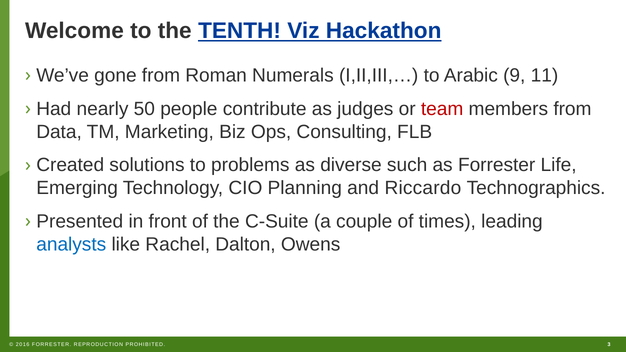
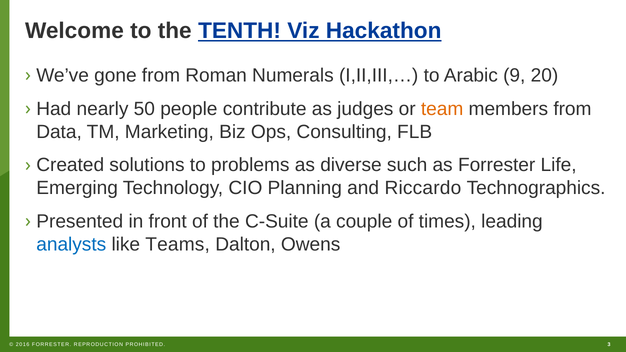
11: 11 -> 20
team colour: red -> orange
Rachel: Rachel -> Teams
